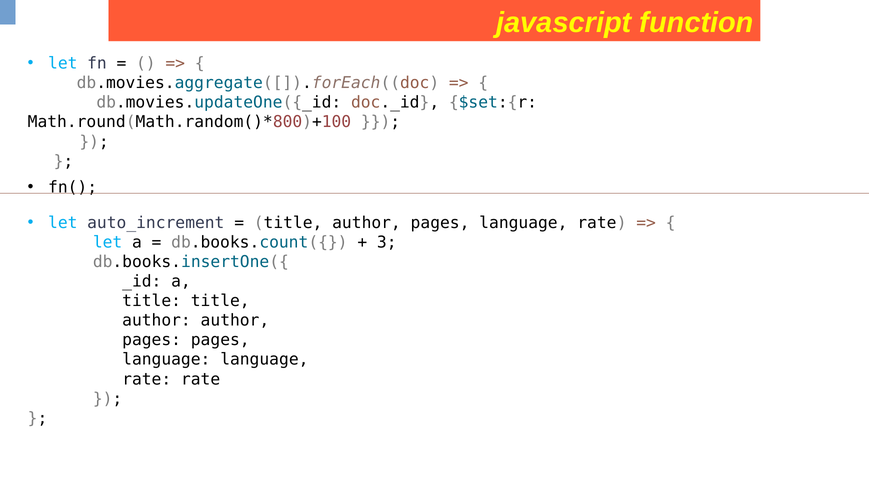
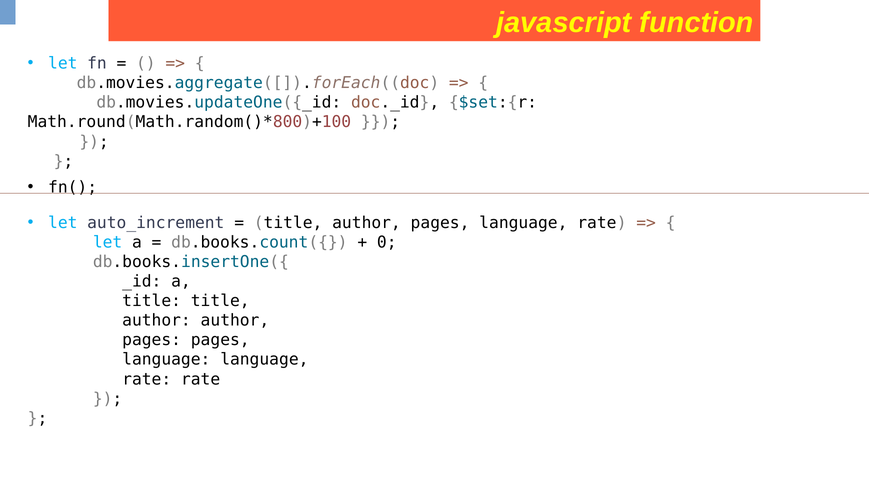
3: 3 -> 0
